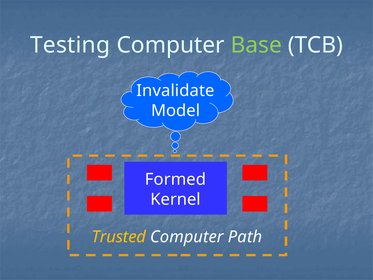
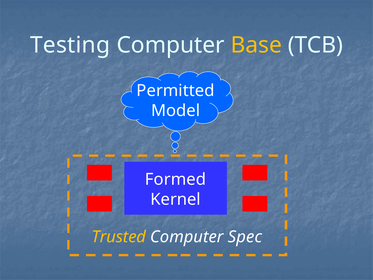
Base colour: light green -> yellow
Invalidate: Invalidate -> Permitted
Path: Path -> Spec
